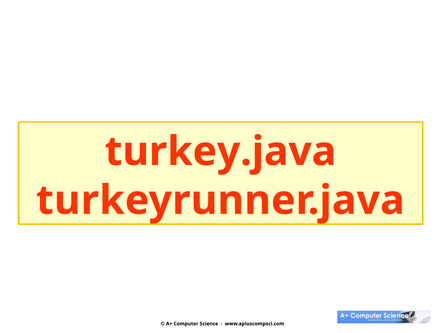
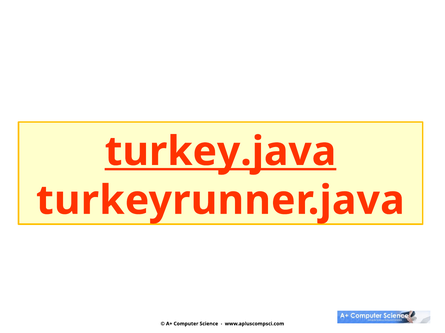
turkey.java underline: none -> present
